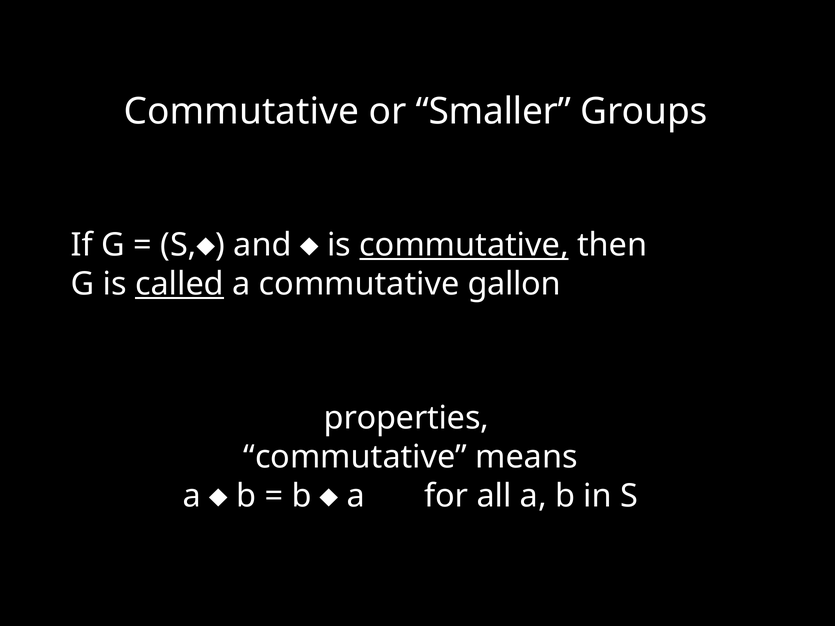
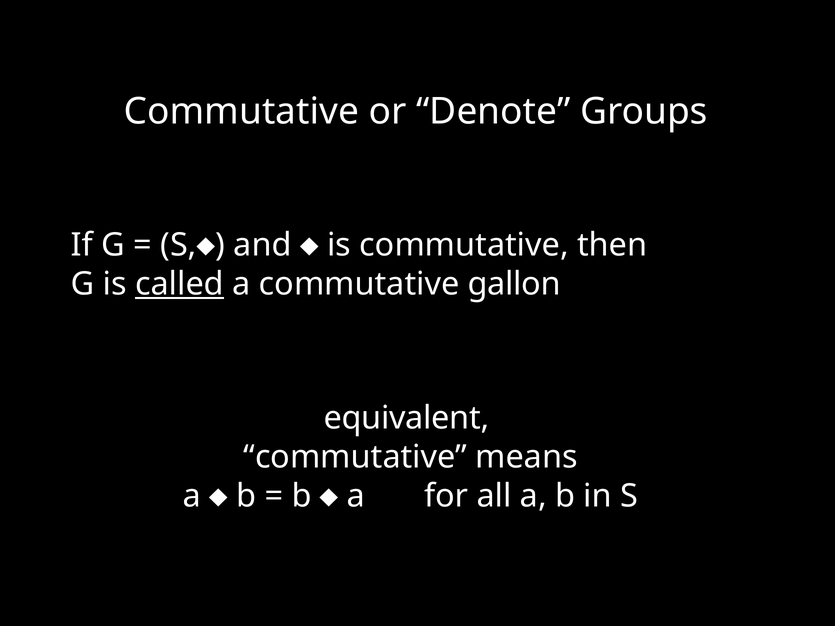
Smaller: Smaller -> Denote
commutative at (464, 245) underline: present -> none
properties: properties -> equivalent
